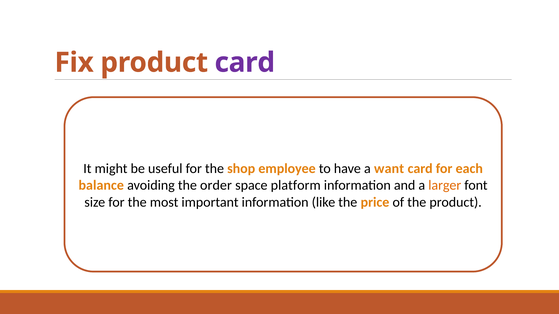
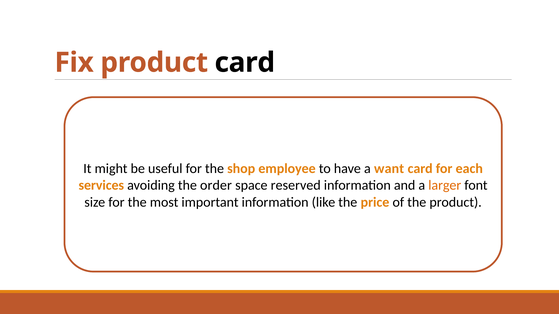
card at (245, 63) colour: purple -> black
balance: balance -> services
platform: platform -> reserved
